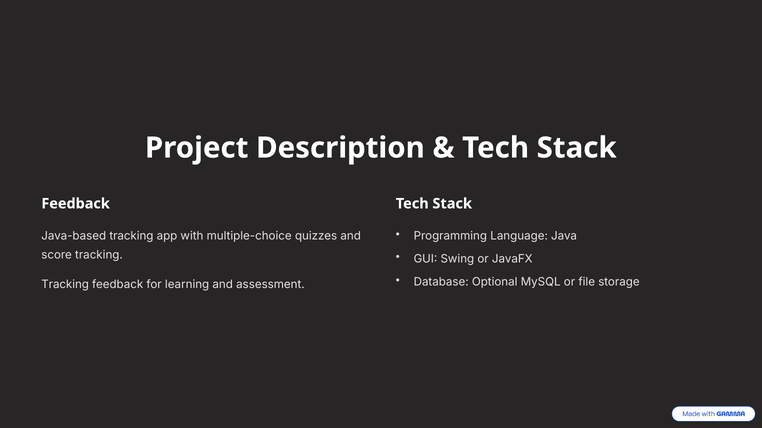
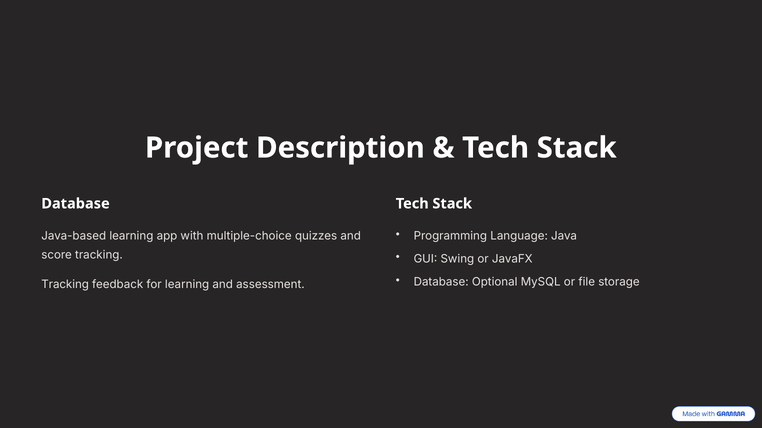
Feedback at (76, 204): Feedback -> Database
Java-based tracking: tracking -> learning
